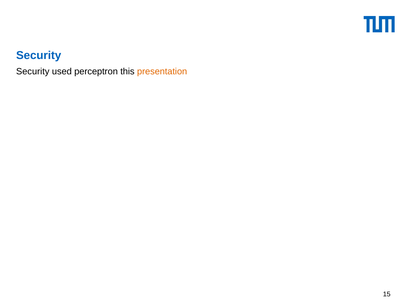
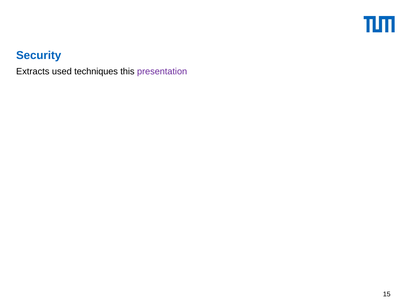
Security at (33, 72): Security -> Extracts
perceptron: perceptron -> techniques
presentation colour: orange -> purple
